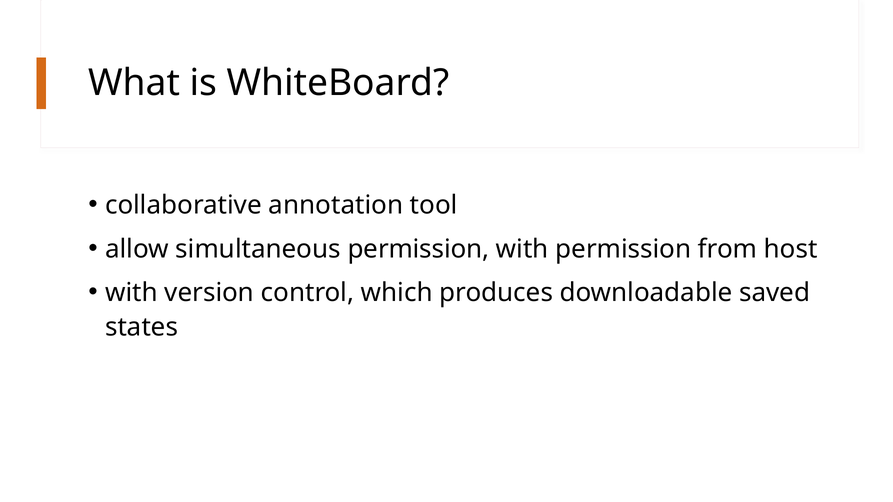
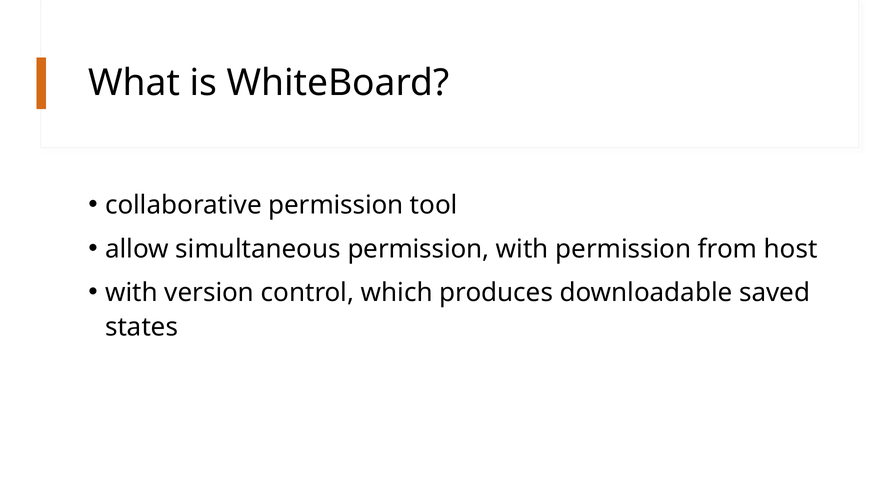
collaborative annotation: annotation -> permission
